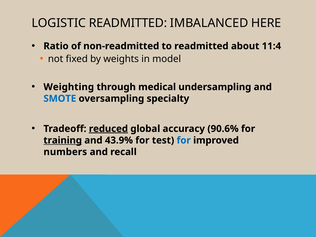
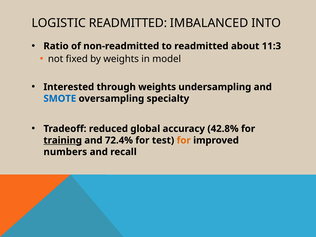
HERE: HERE -> INTO
11:4: 11:4 -> 11:3
Weighting: Weighting -> Interested
through medical: medical -> weights
reduced underline: present -> none
90.6%: 90.6% -> 42.8%
43.9%: 43.9% -> 72.4%
for at (184, 140) colour: blue -> orange
